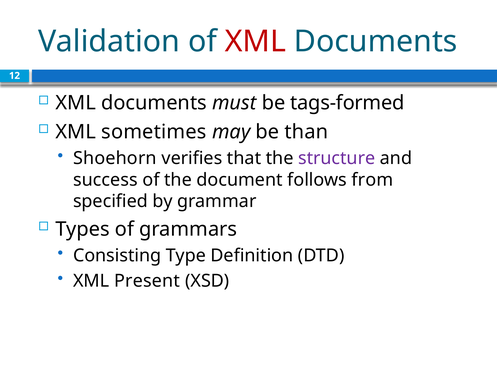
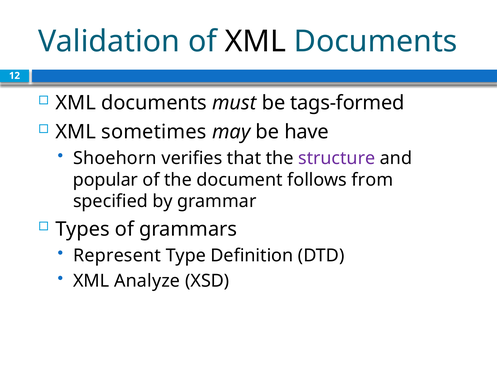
XML at (255, 41) colour: red -> black
than: than -> have
success: success -> popular
Consisting: Consisting -> Represent
Present: Present -> Analyze
